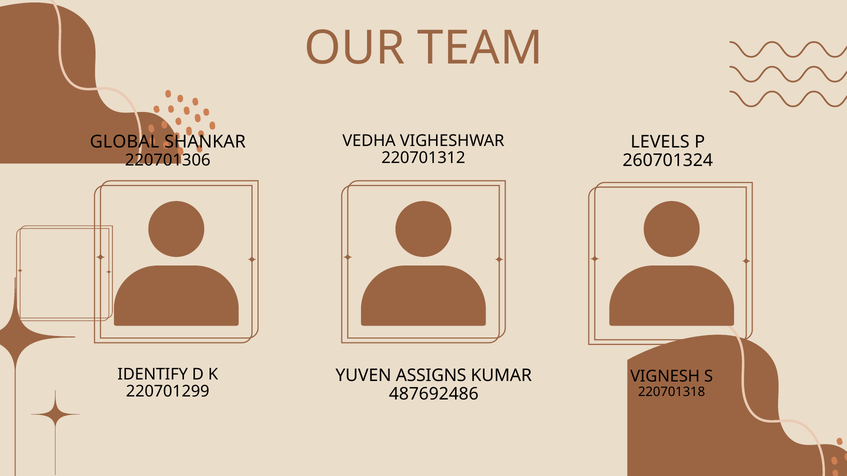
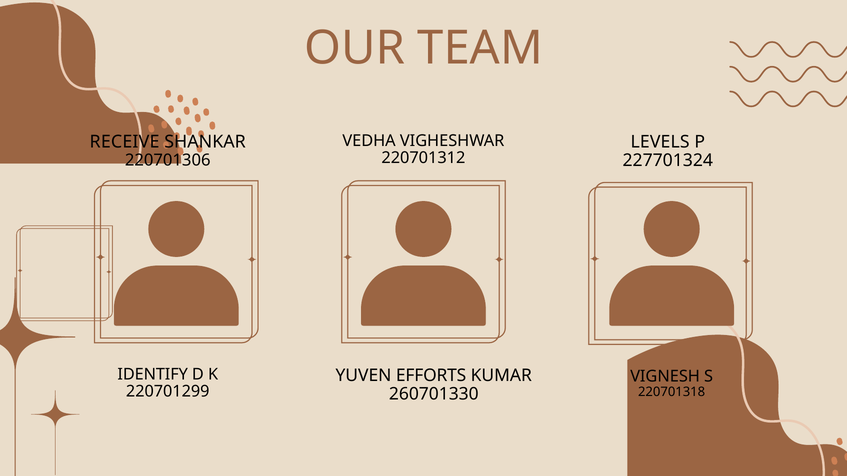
GLOBAL: GLOBAL -> RECEIVE
260701324: 260701324 -> 227701324
ASSIGNS: ASSIGNS -> EFFORTS
487692486: 487692486 -> 260701330
